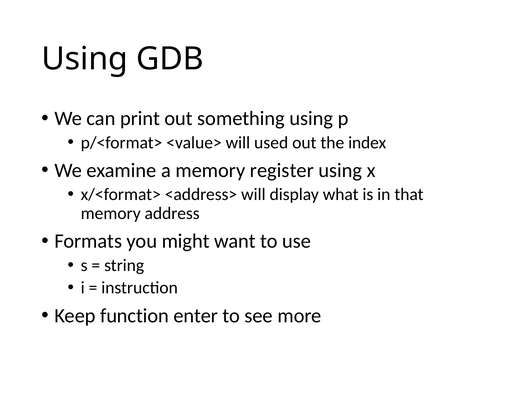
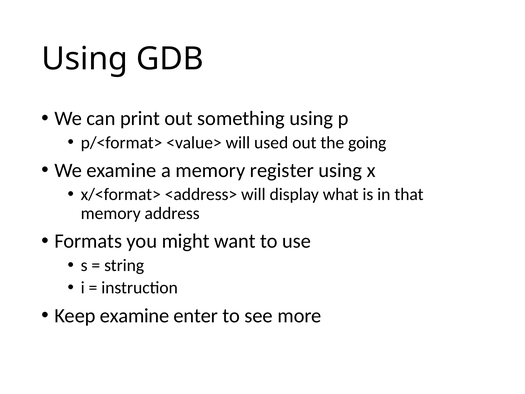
index: index -> going
Keep function: function -> examine
